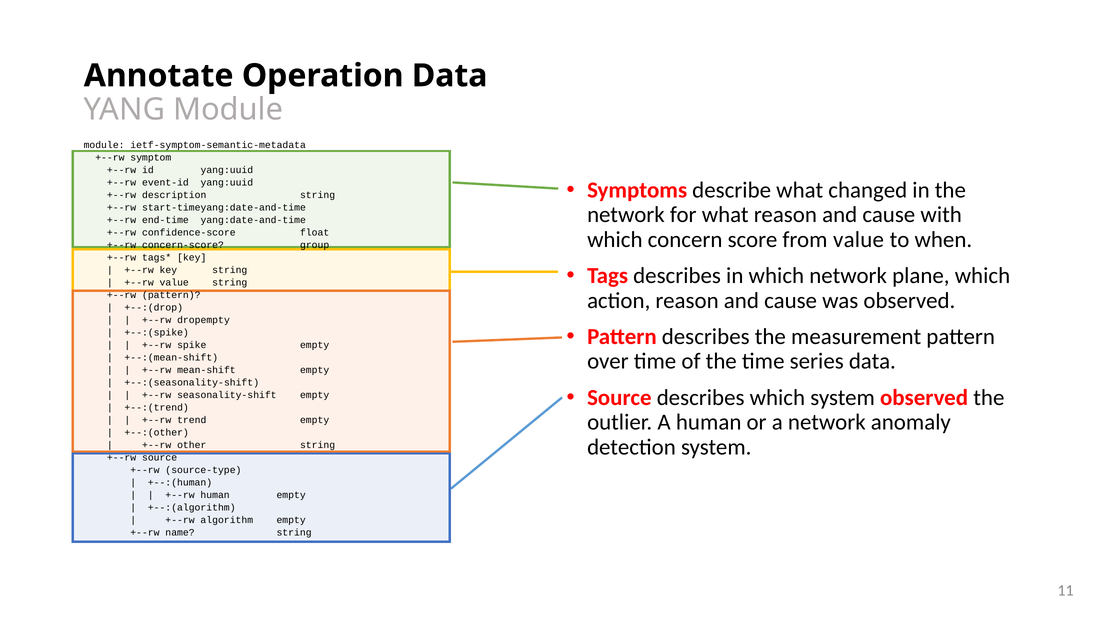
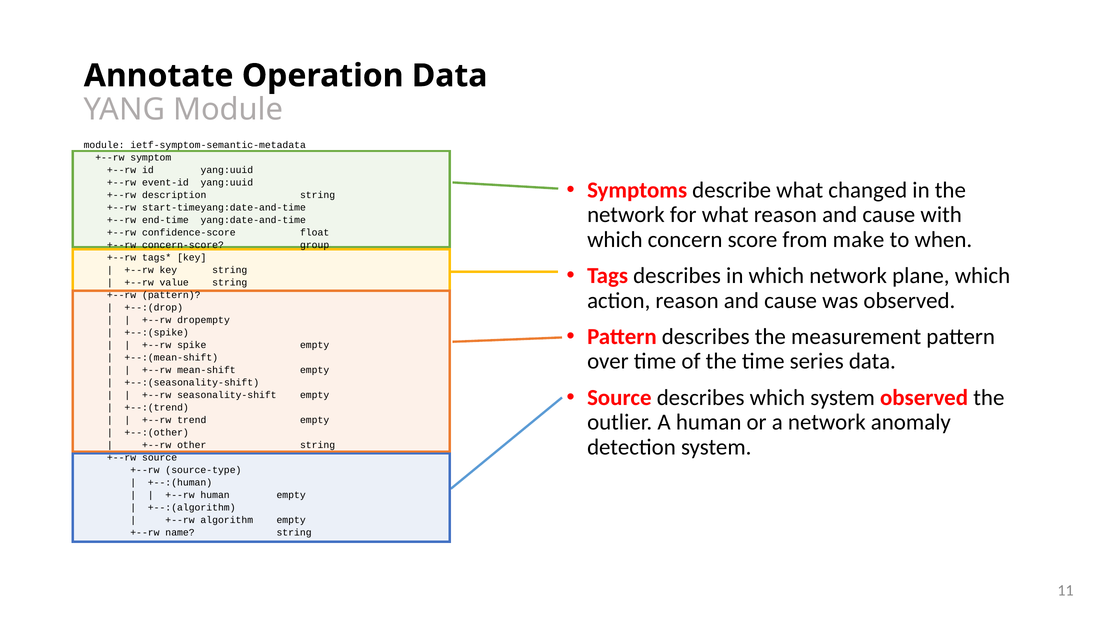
from value: value -> make
